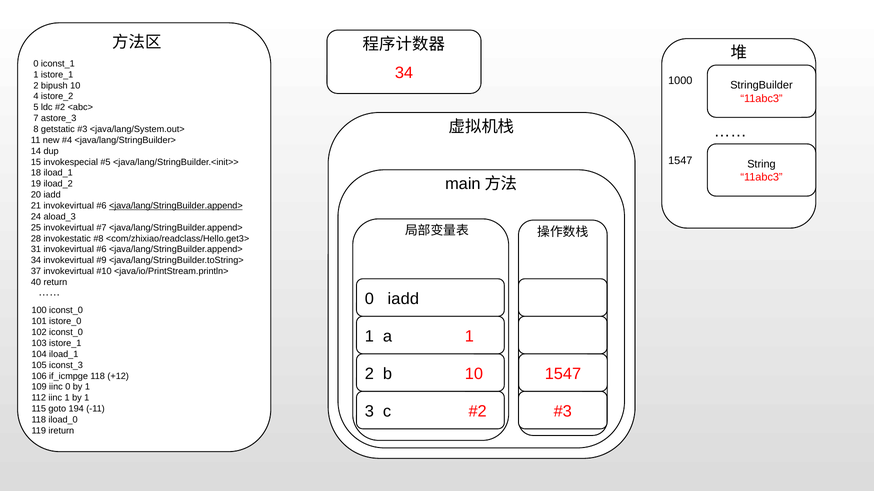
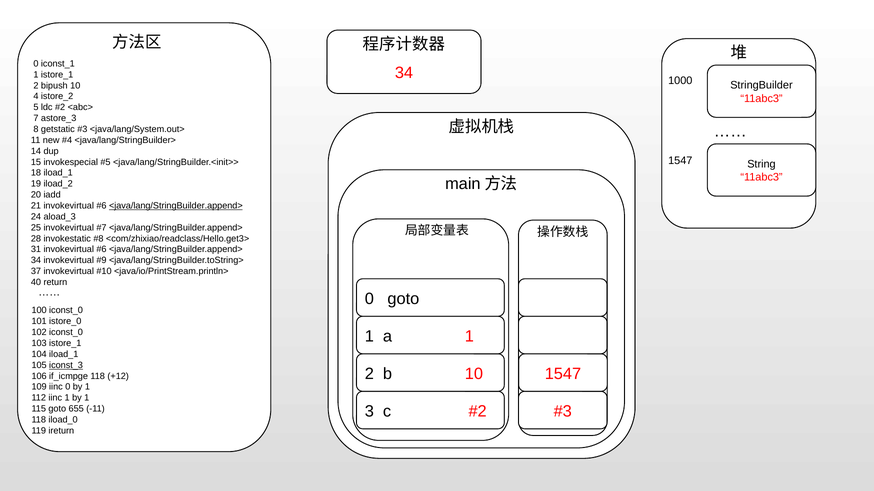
0 iadd: iadd -> goto
iconst_3 underline: none -> present
194: 194 -> 655
